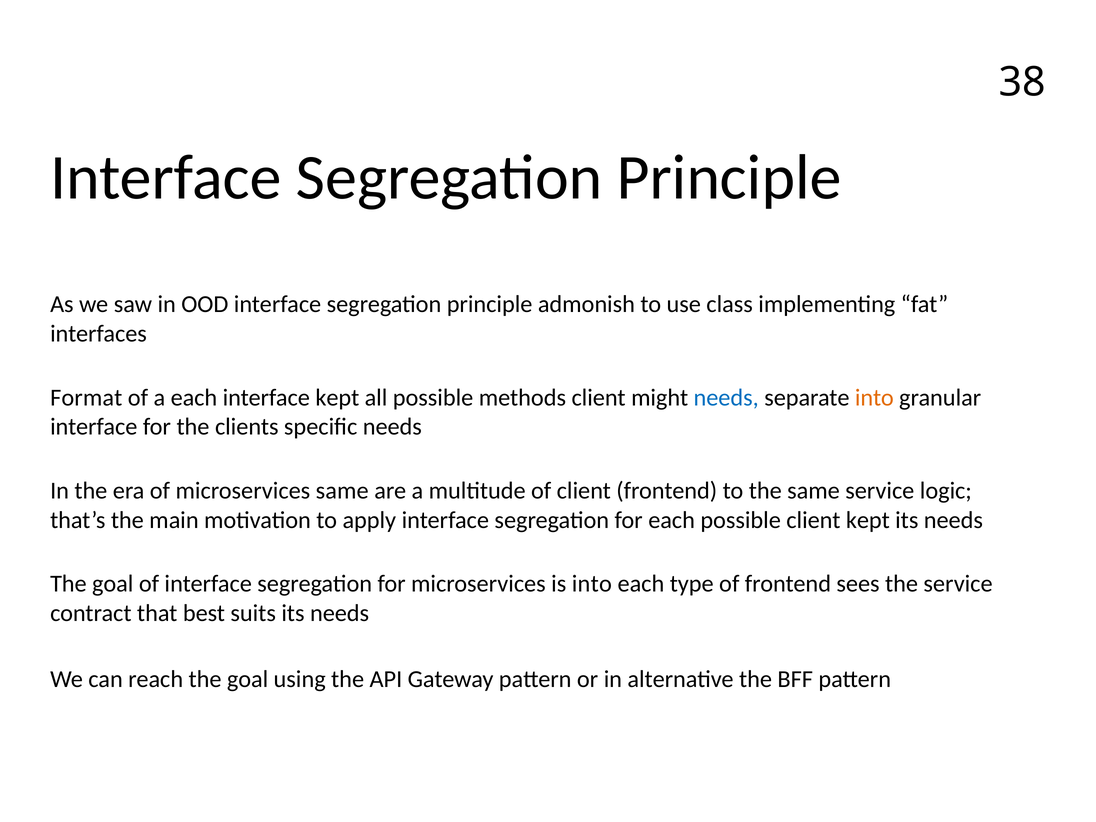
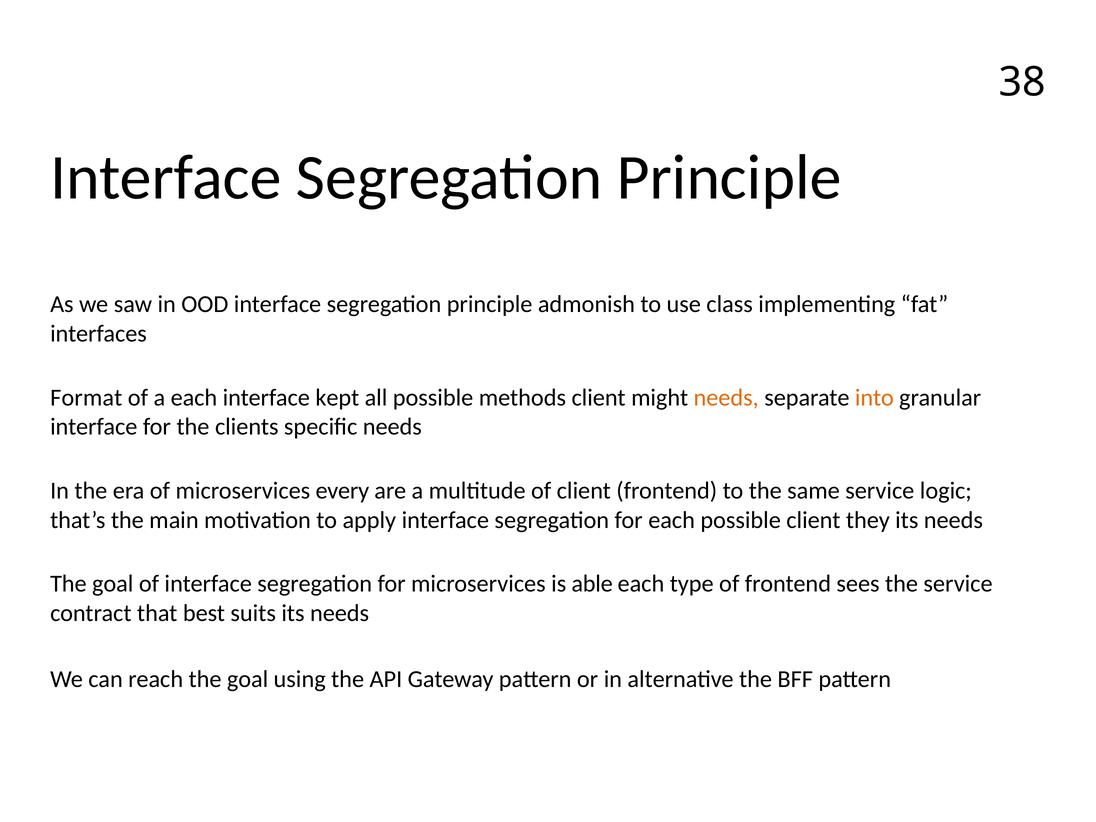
needs at (726, 398) colour: blue -> orange
microservices same: same -> every
client kept: kept -> they
is into: into -> able
